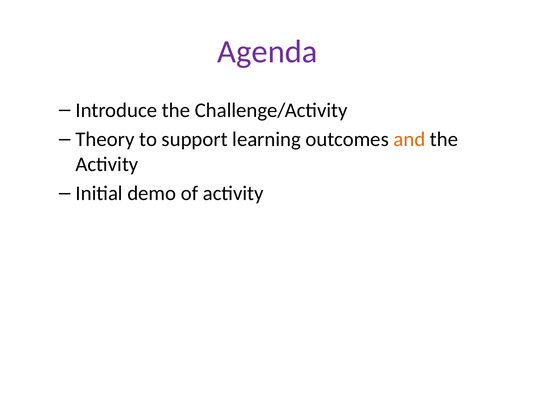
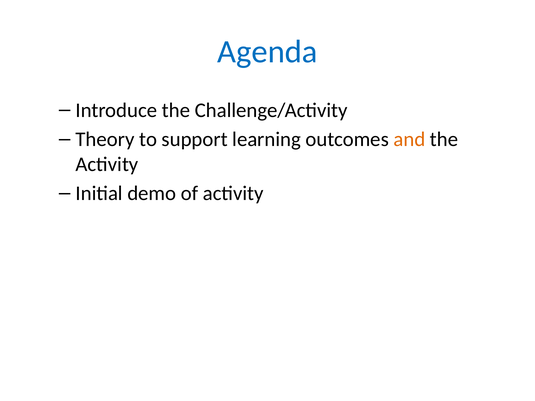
Agenda colour: purple -> blue
